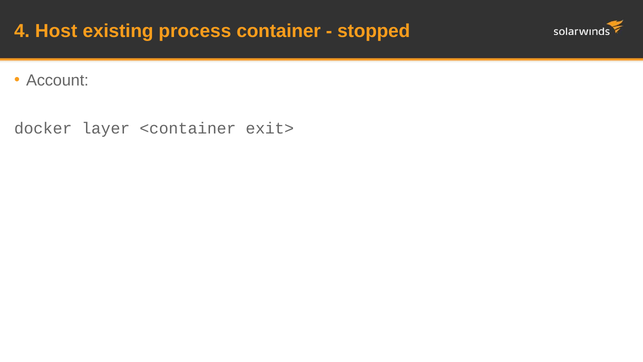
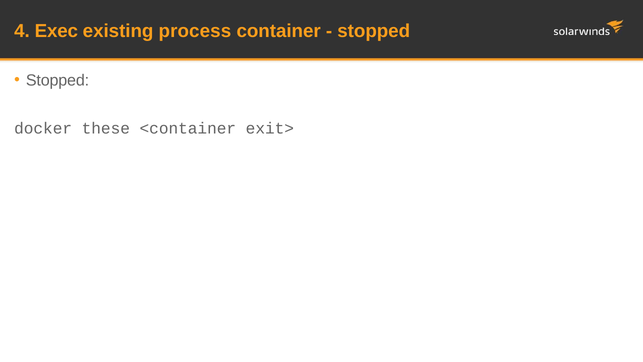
Host: Host -> Exec
Account at (57, 80): Account -> Stopped
layer: layer -> these
